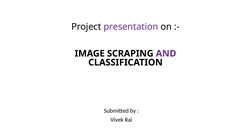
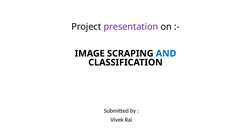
AND colour: purple -> blue
